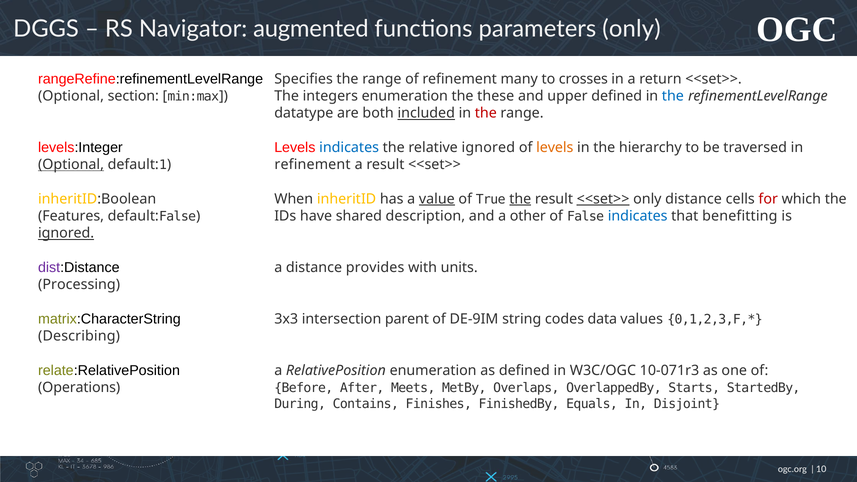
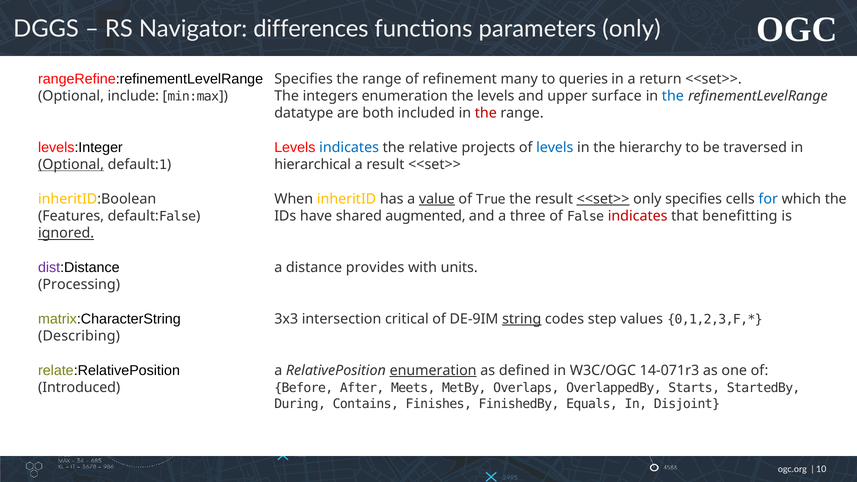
augmented: augmented -> differences
crosses: crosses -> queries
section: section -> include
the these: these -> levels
upper defined: defined -> surface
included underline: present -> none
relative ignored: ignored -> projects
levels at (555, 148) colour: orange -> blue
default:1 refinement: refinement -> hierarchical
the at (520, 199) underline: present -> none
only distance: distance -> specifies
for colour: red -> blue
description: description -> augmented
other: other -> three
indicates at (638, 216) colour: blue -> red
parent: parent -> critical
string underline: none -> present
data: data -> step
enumeration at (433, 370) underline: none -> present
10-071r3: 10-071r3 -> 14-071r3
Operations: Operations -> Introduced
